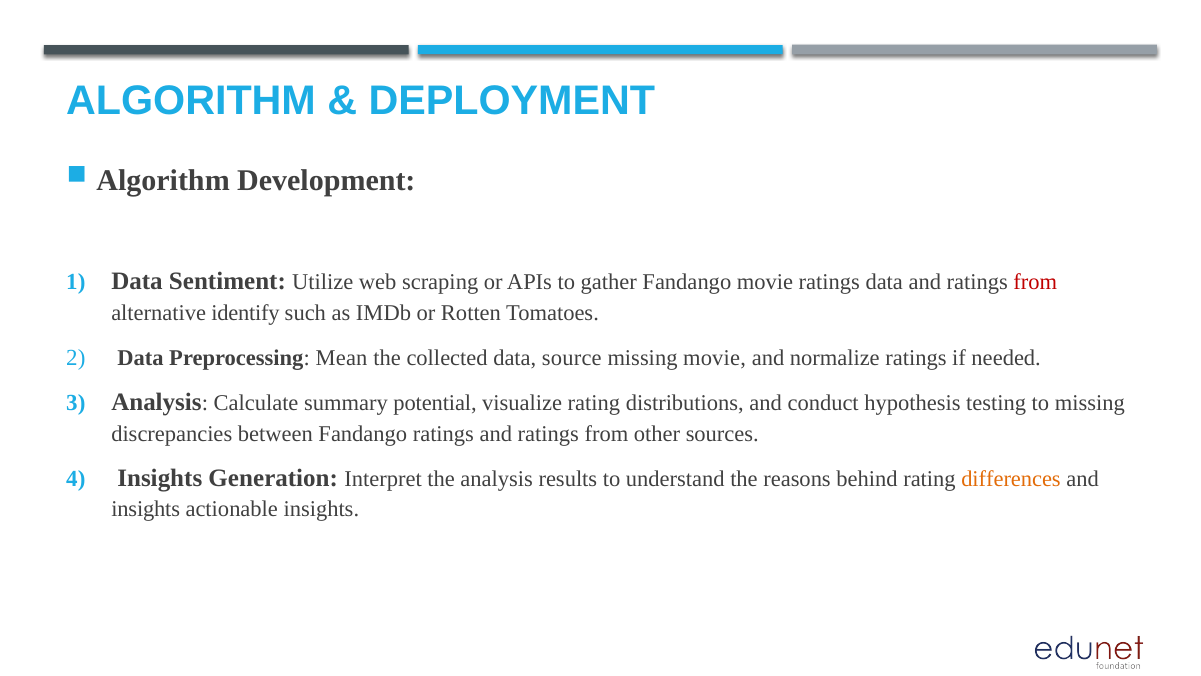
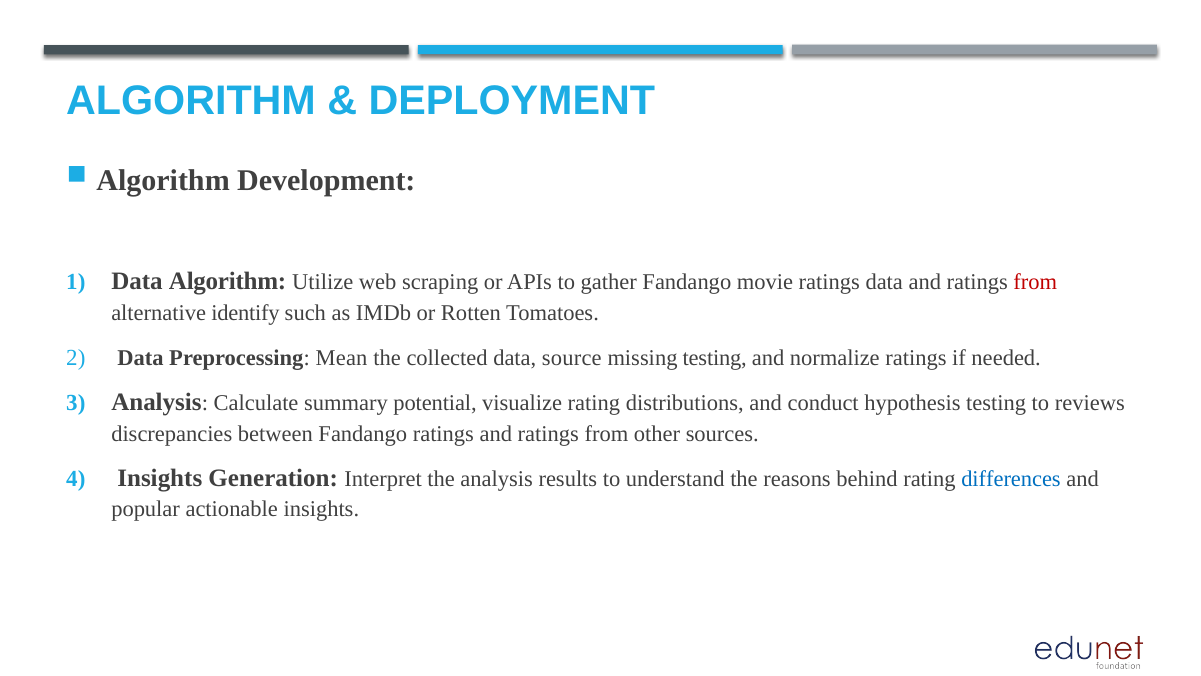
Data Sentiment: Sentiment -> Algorithm
missing movie: movie -> testing
to missing: missing -> reviews
differences colour: orange -> blue
insights at (146, 509): insights -> popular
